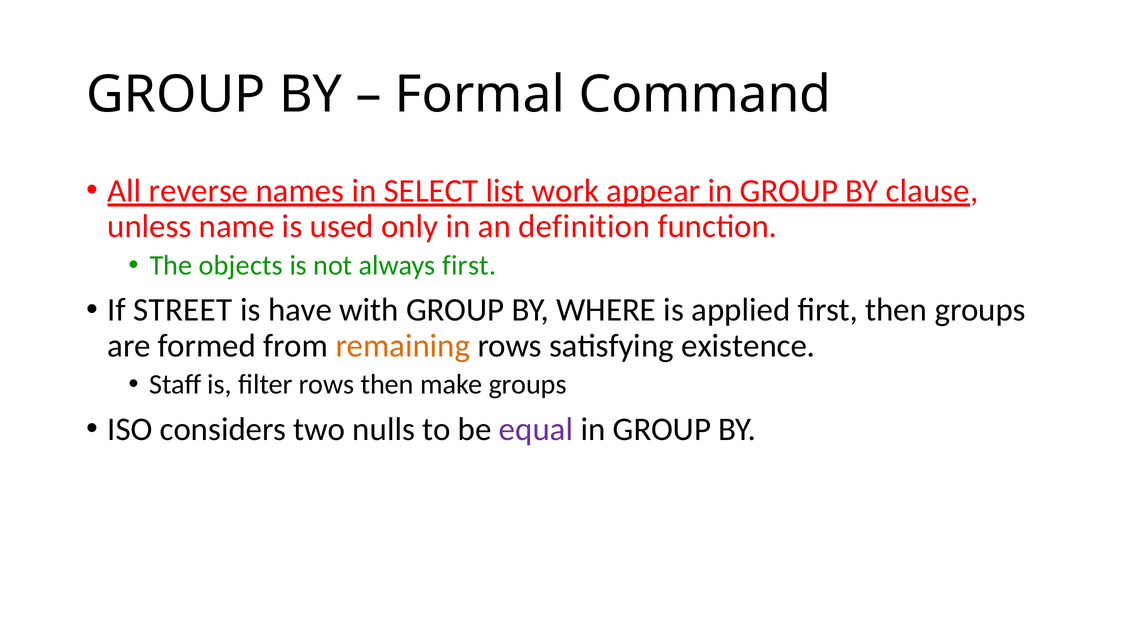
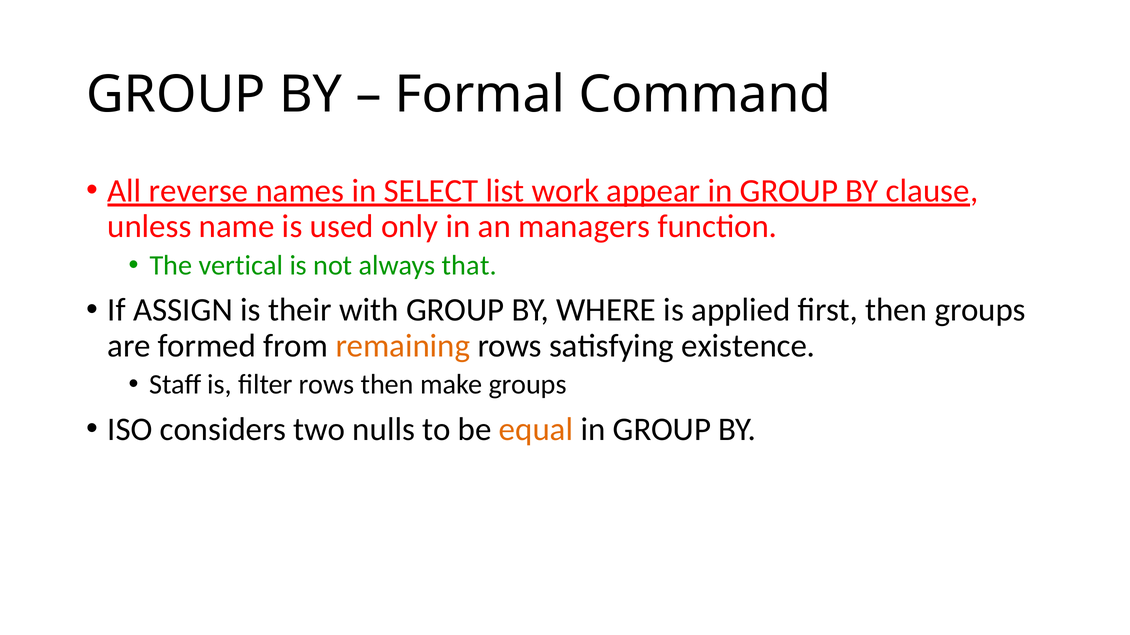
definition: definition -> managers
objects: objects -> vertical
always first: first -> that
STREET: STREET -> ASSIGN
have: have -> their
equal colour: purple -> orange
